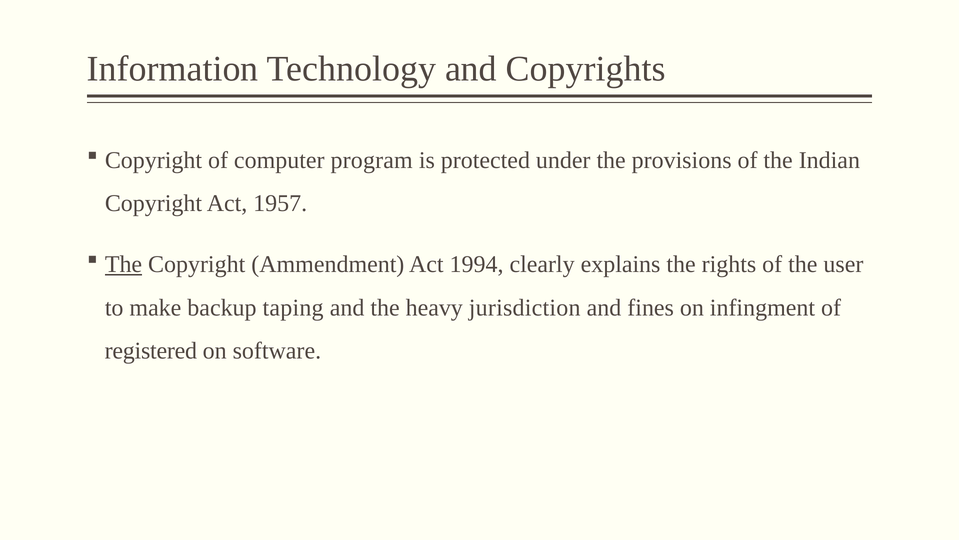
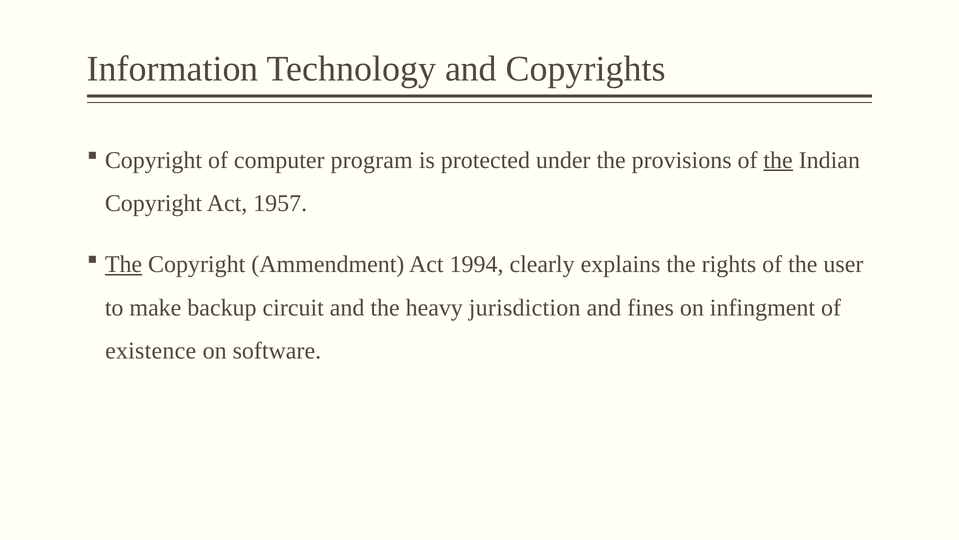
the at (778, 160) underline: none -> present
taping: taping -> circuit
registered: registered -> existence
